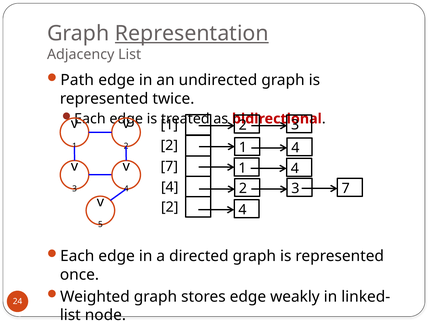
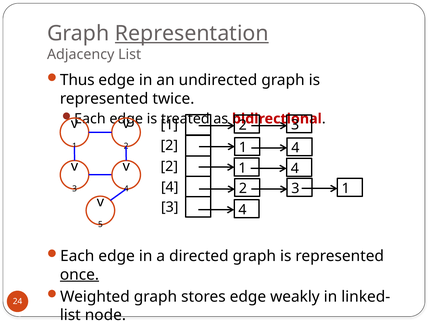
Path: Path -> Thus
7 at (169, 166): 7 -> 2
2 3 7: 7 -> 1
2 at (170, 207): 2 -> 3
once underline: none -> present
